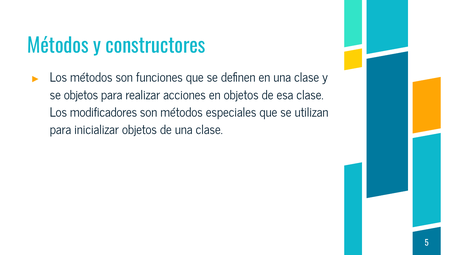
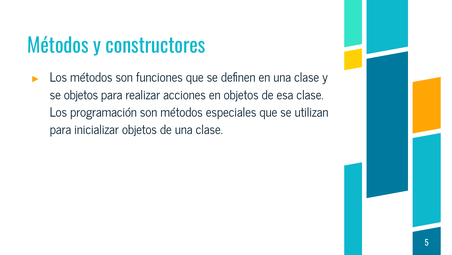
modificadores: modificadores -> programación
